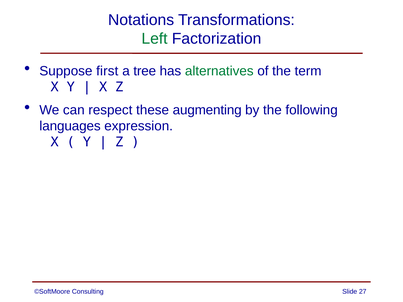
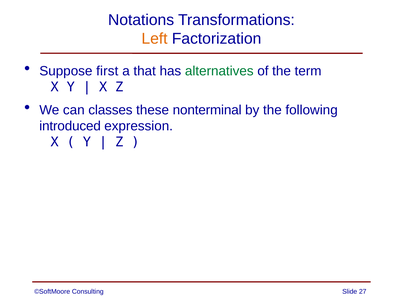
Left colour: green -> orange
tree: tree -> that
respect: respect -> classes
augmenting: augmenting -> nonterminal
languages: languages -> introduced
